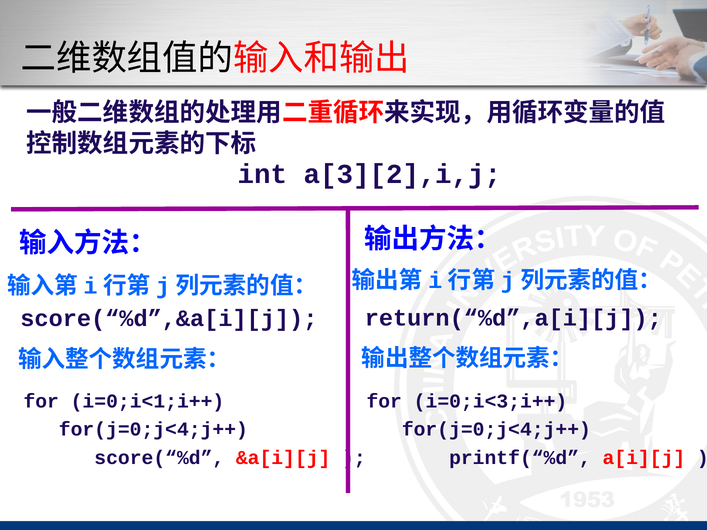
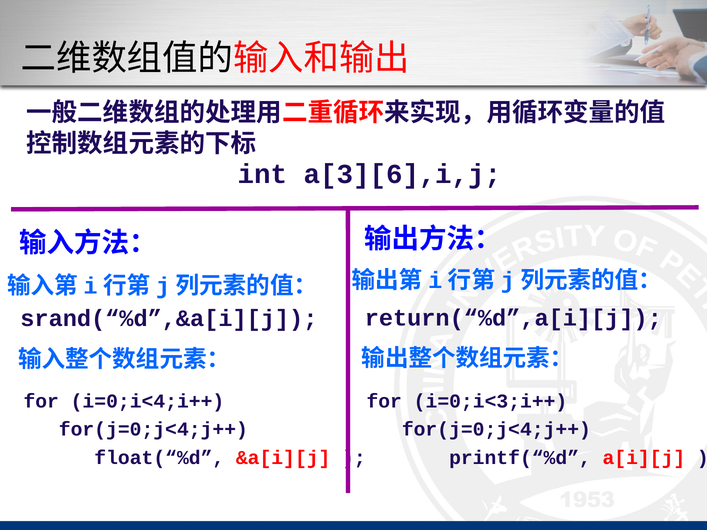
a[3][2],i,j: a[3][2],i,j -> a[3][6],i,j
score(“%d”,&a[i][j: score(“%d”,&a[i][j -> srand(“%d”,&a[i][j
i=0;i<1;i++: i=0;i<1;i++ -> i=0;i<4;i++
score(“%d: score(“%d -> float(“%d
